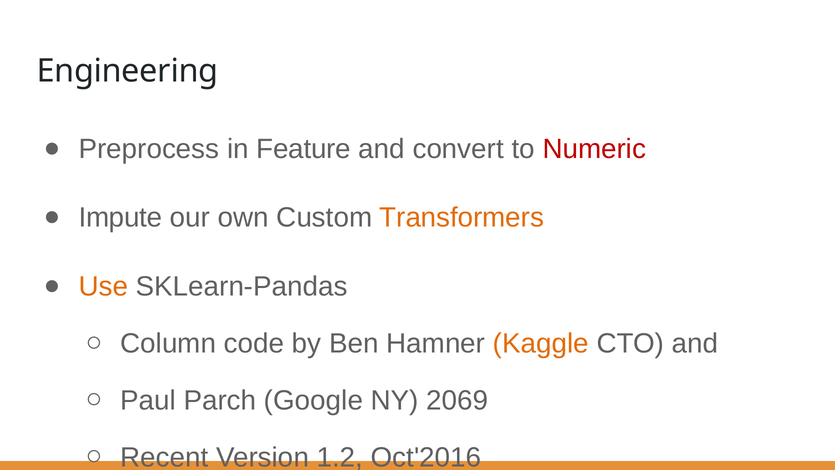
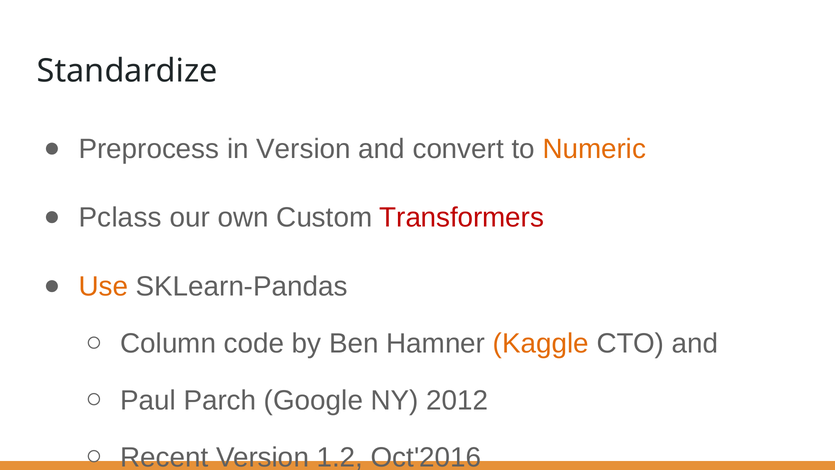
Engineering: Engineering -> Standardize
in Feature: Feature -> Version
Numeric colour: red -> orange
Impute: Impute -> Pclass
Transformers colour: orange -> red
2069: 2069 -> 2012
